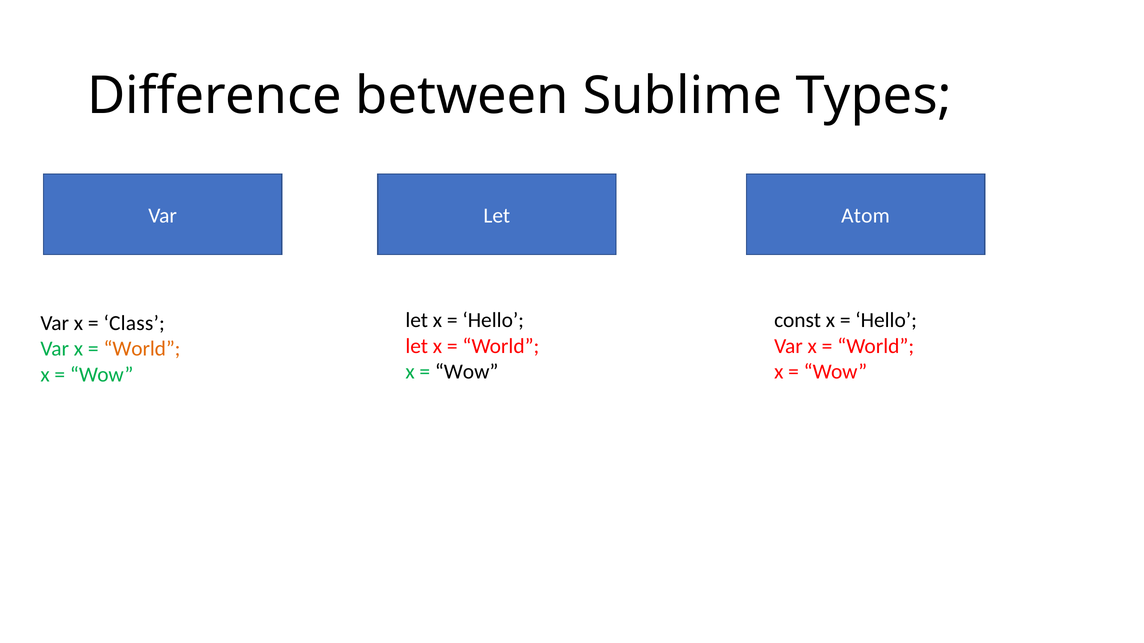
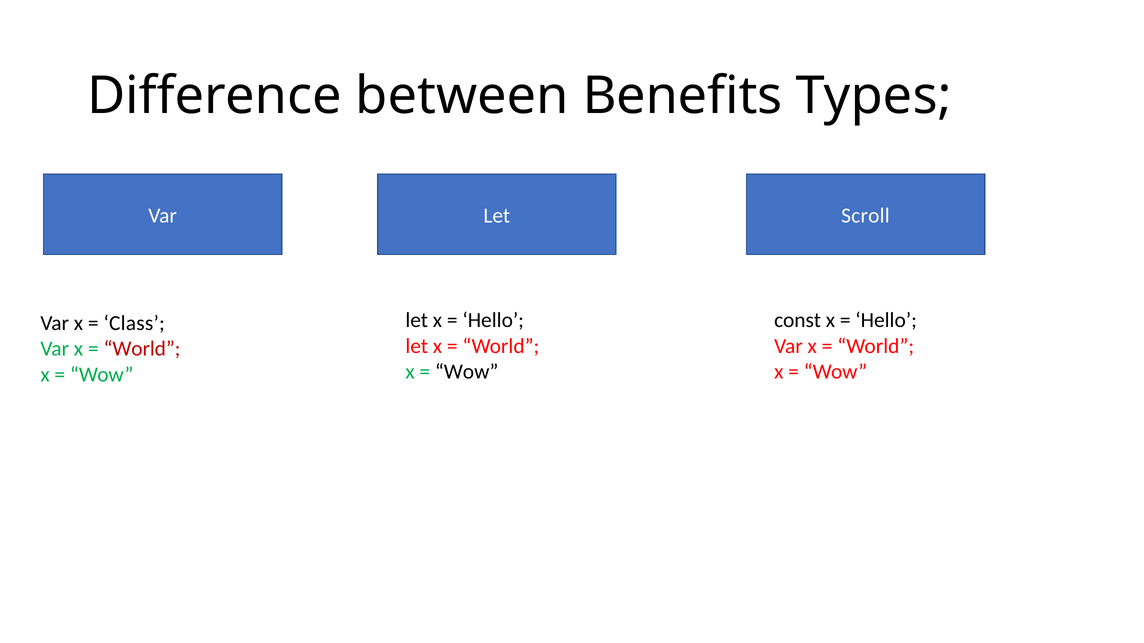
Sublime: Sublime -> Benefits
Atom: Atom -> Scroll
World at (142, 349) colour: orange -> red
